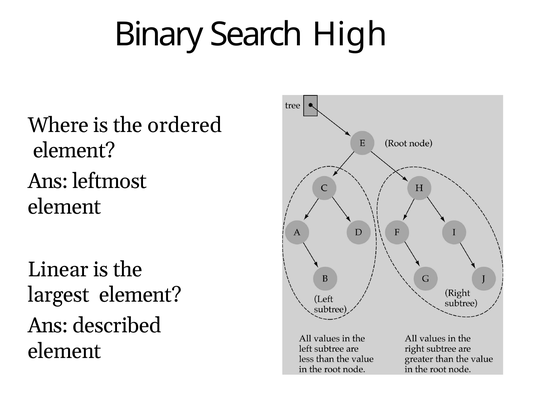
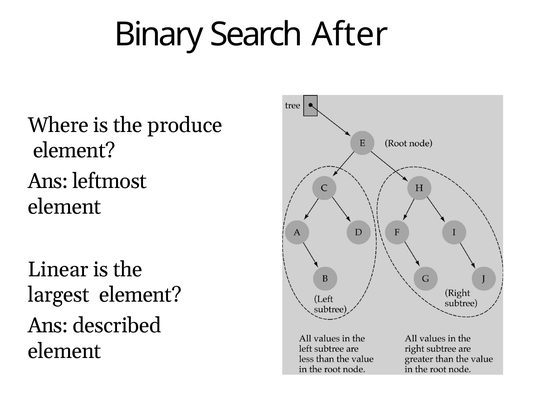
High: High -> After
ordered: ordered -> produce
